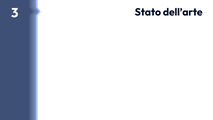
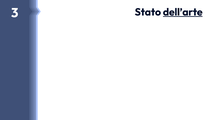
dell’arte underline: none -> present
